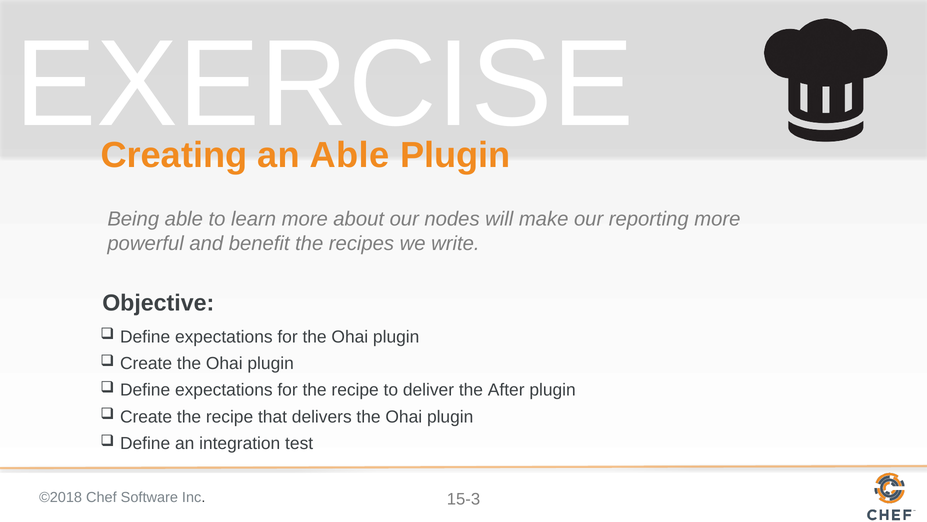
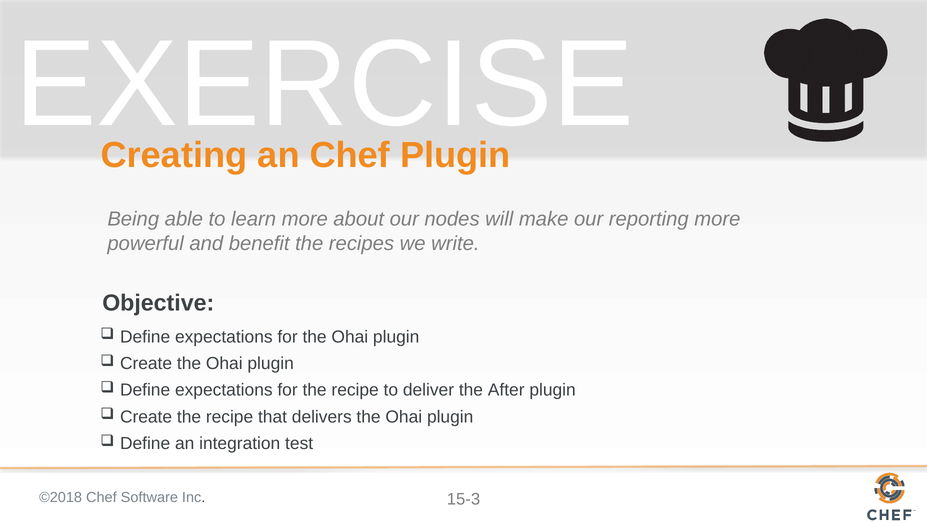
an Able: Able -> Chef
